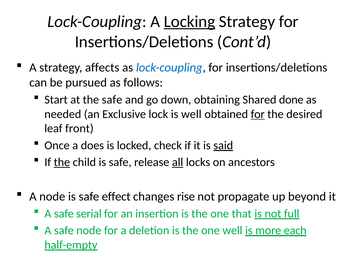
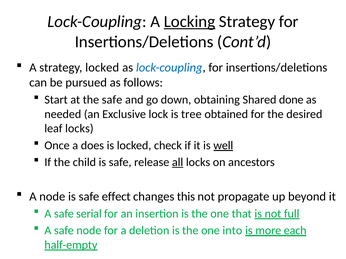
strategy affects: affects -> locked
is well: well -> tree
for at (258, 114) underline: present -> none
leaf front: front -> locks
said: said -> well
the at (62, 163) underline: present -> none
rise: rise -> this
one well: well -> into
